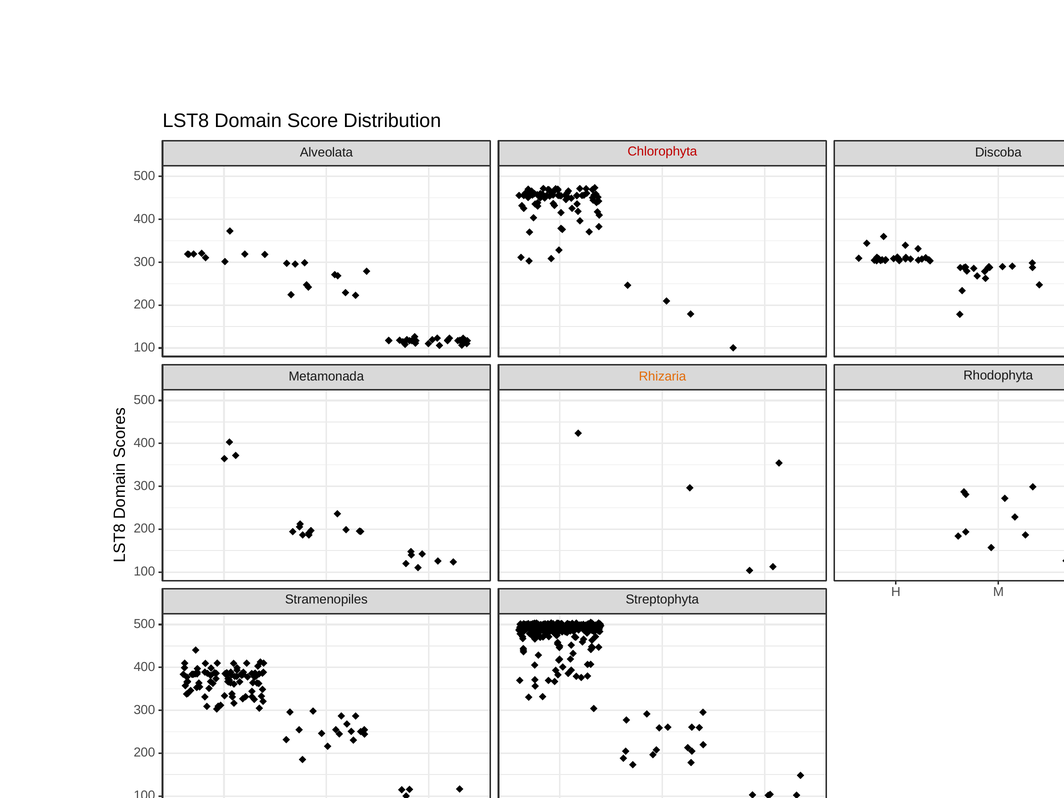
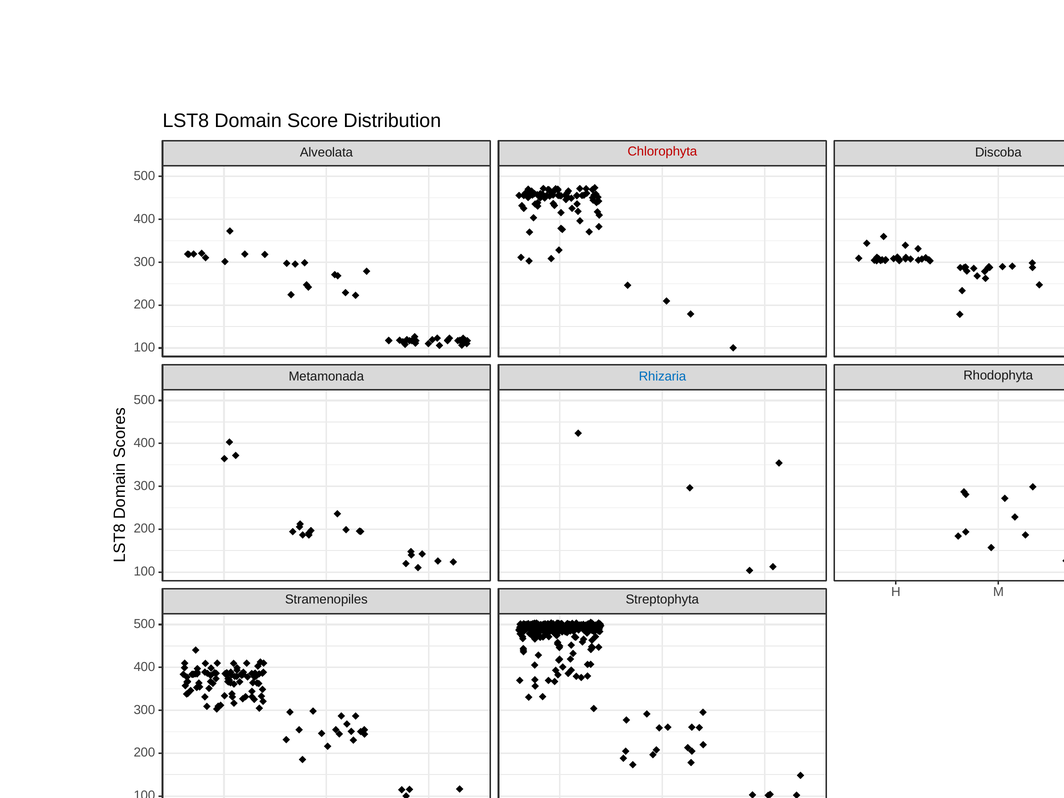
Rhizaria colour: orange -> blue
